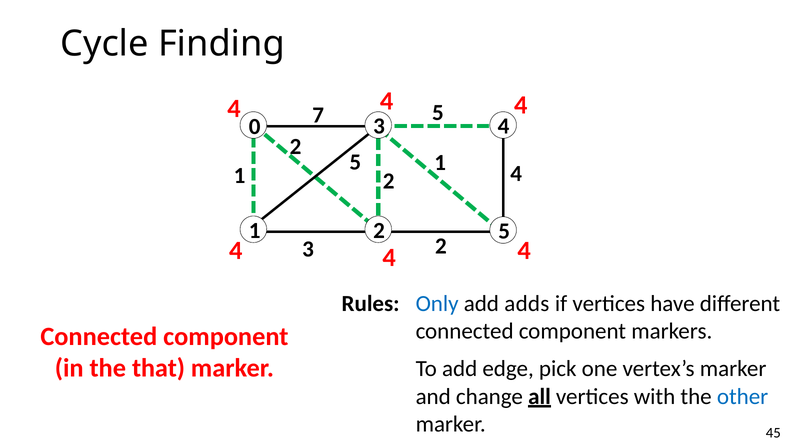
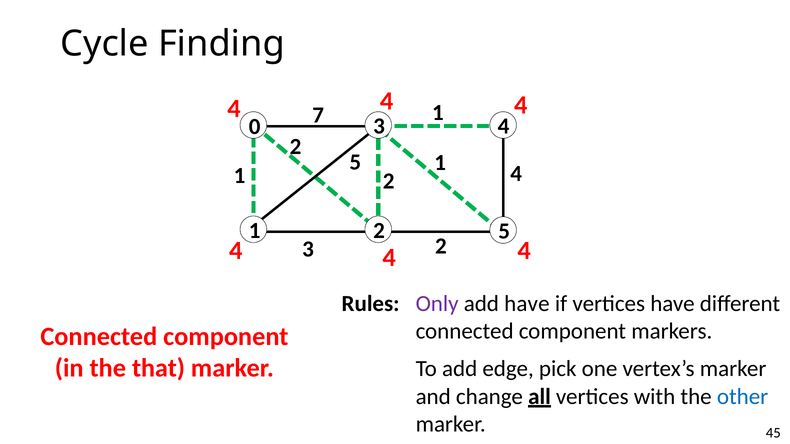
7 5: 5 -> 1
Only colour: blue -> purple
add adds: adds -> have
